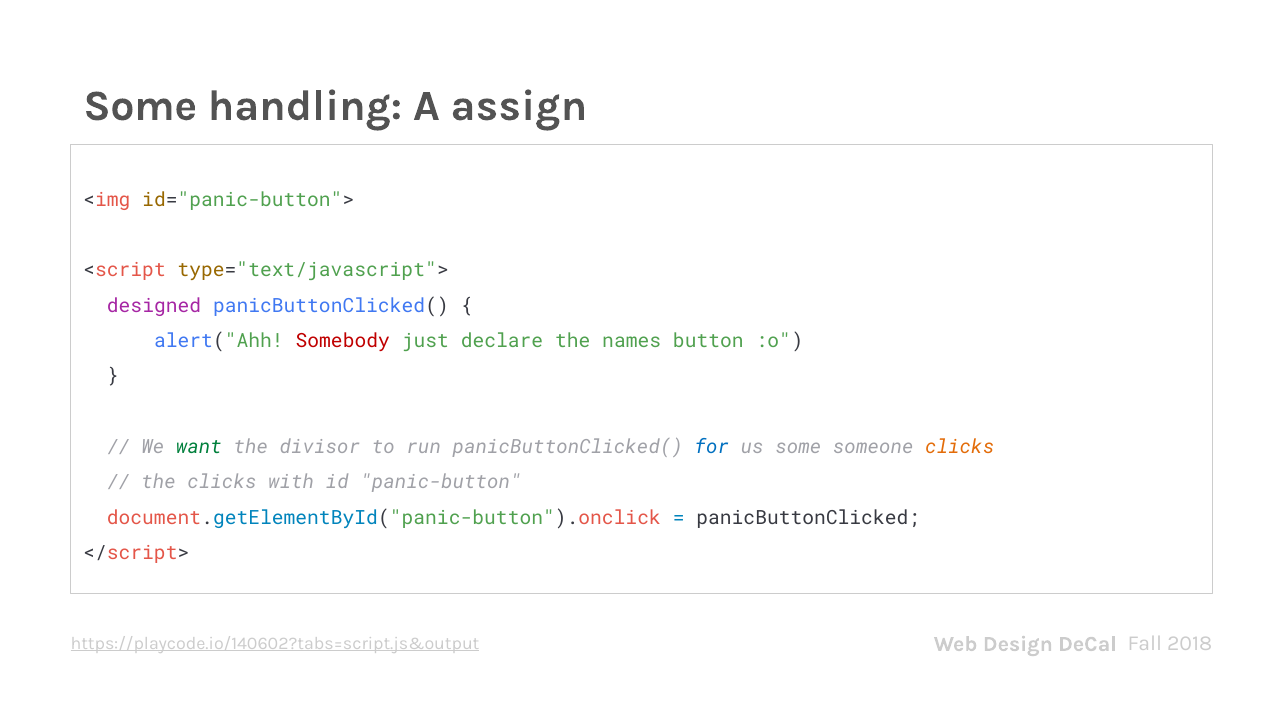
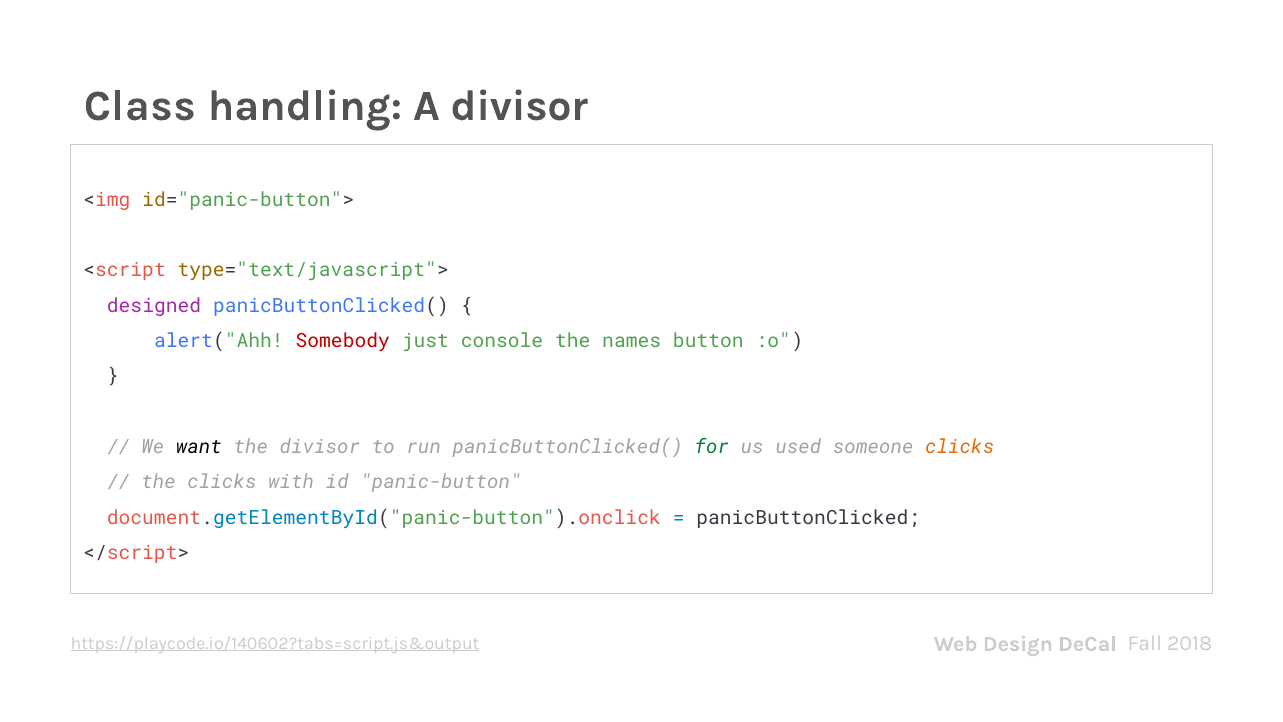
Some at (140, 106): Some -> Class
A assign: assign -> divisor
declare: declare -> console
want colour: green -> black
for colour: blue -> green
us some: some -> used
